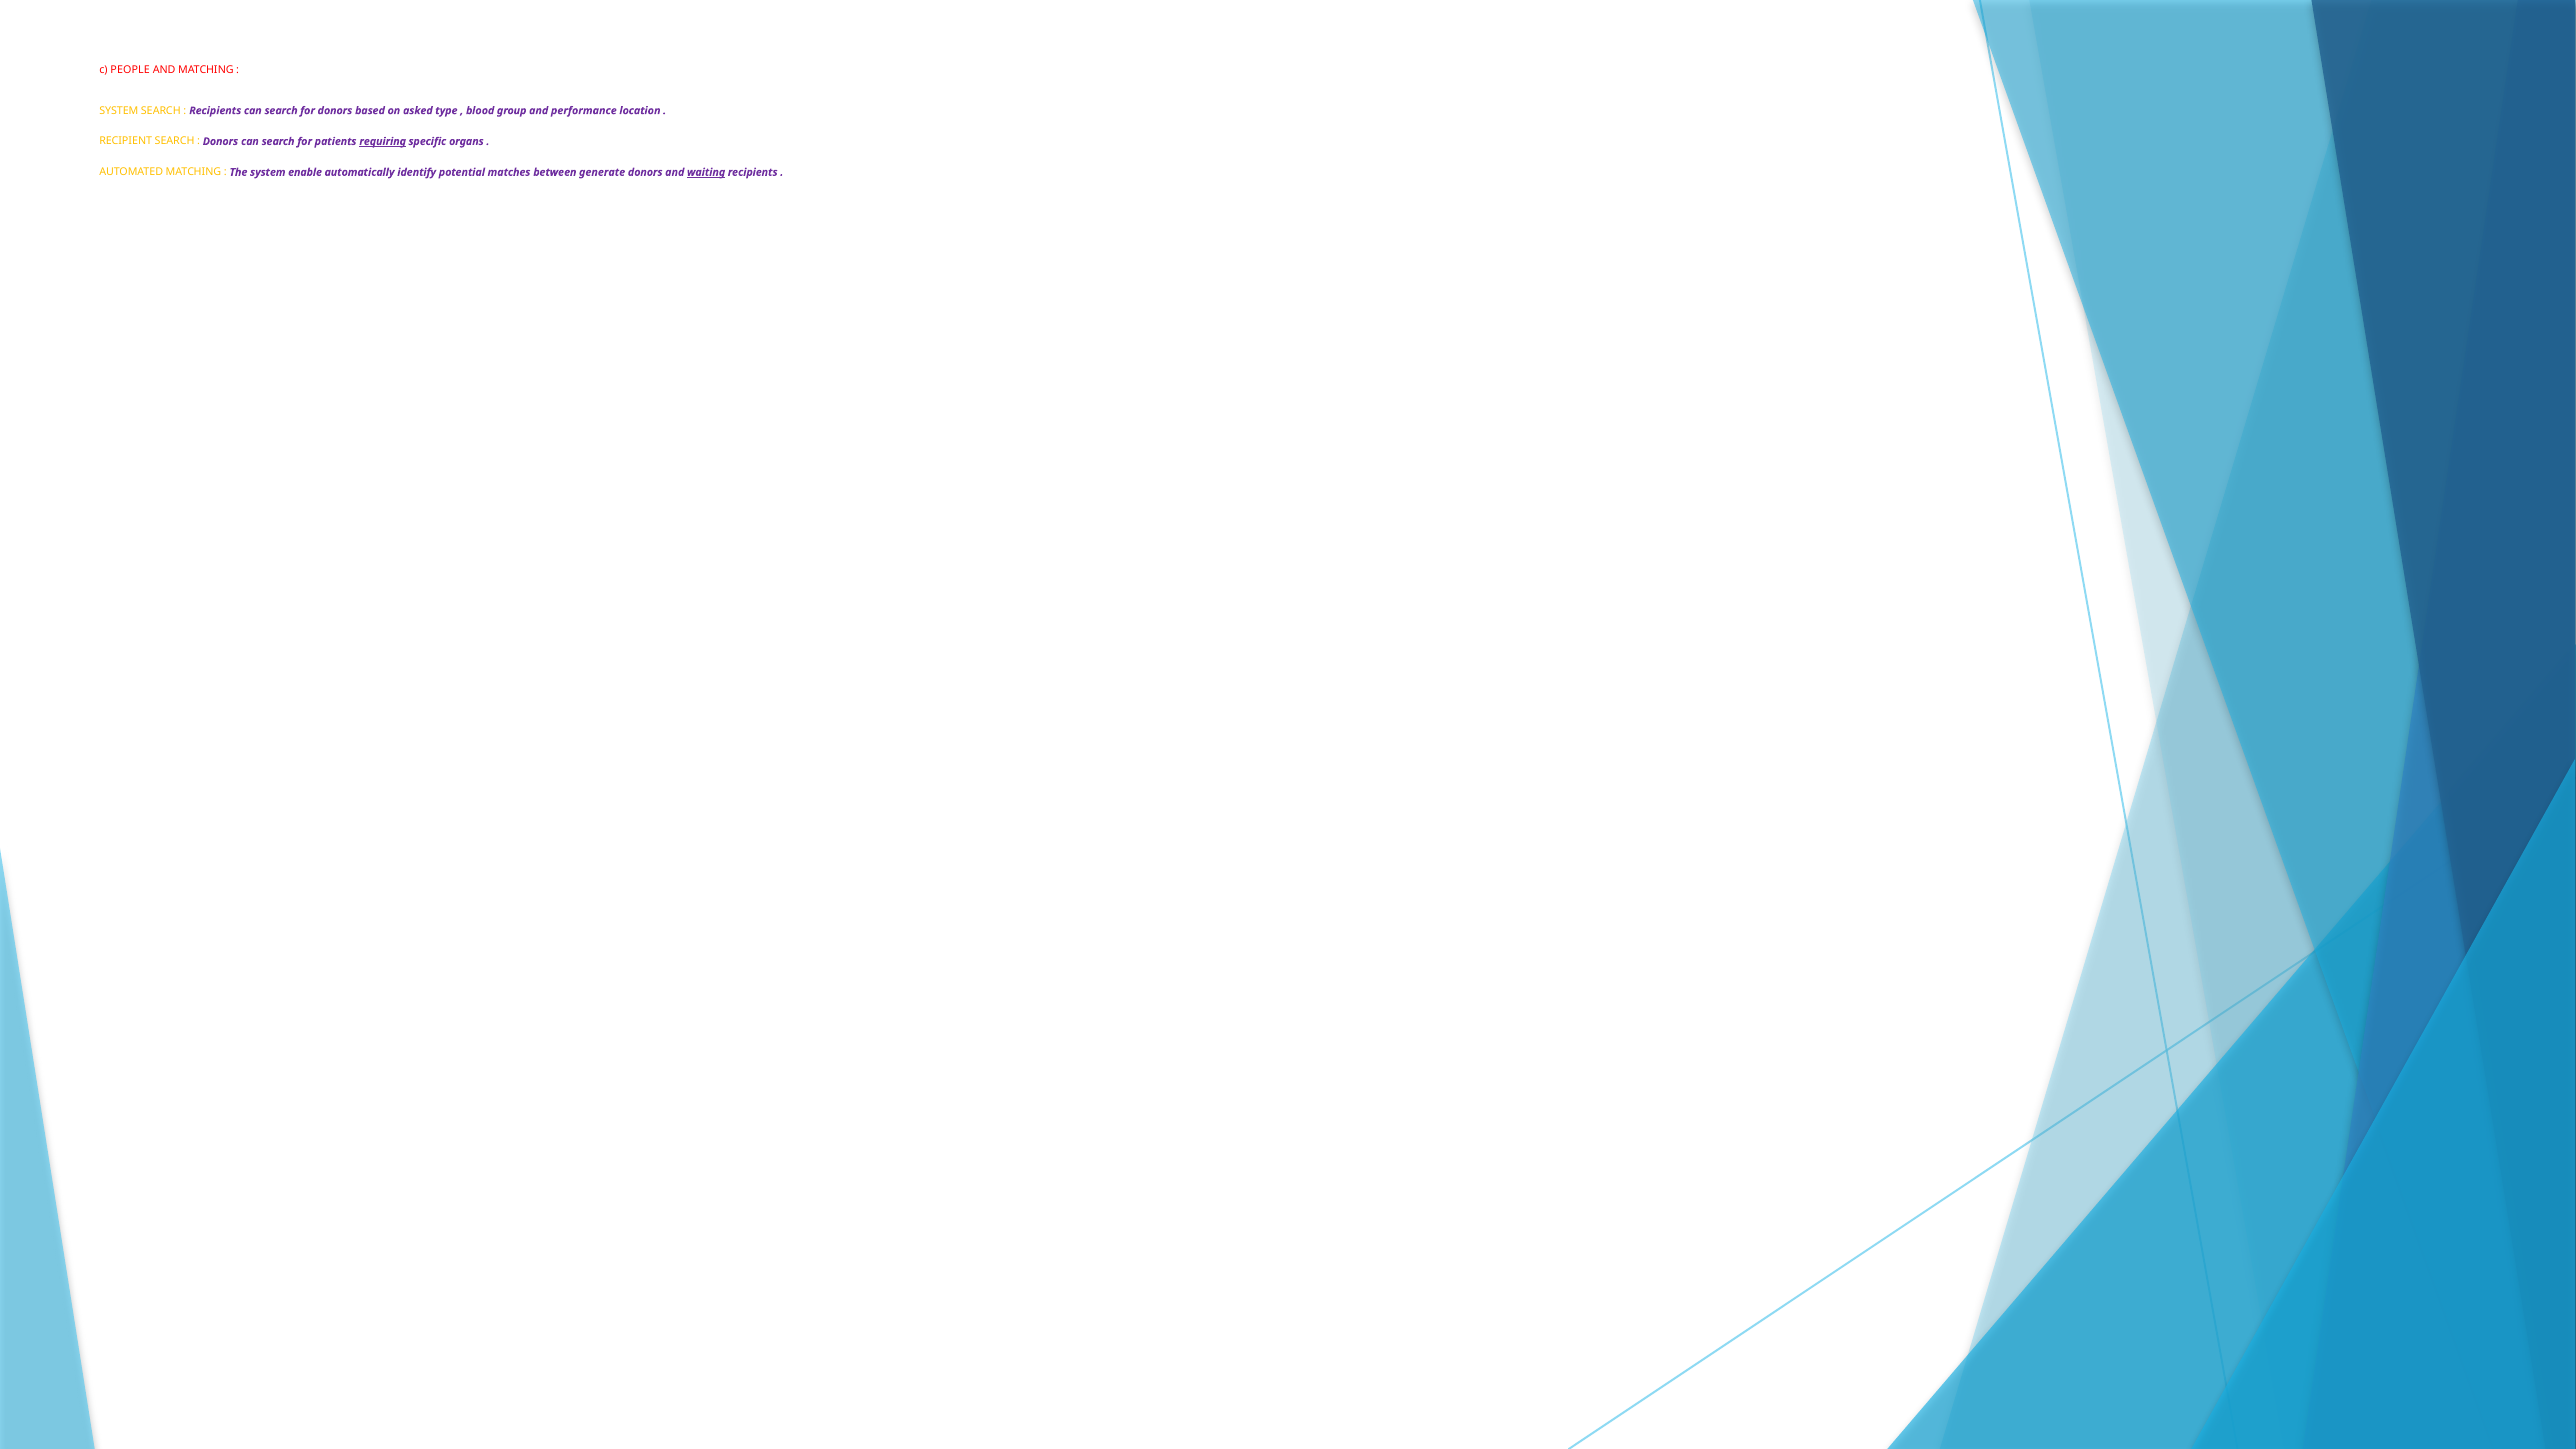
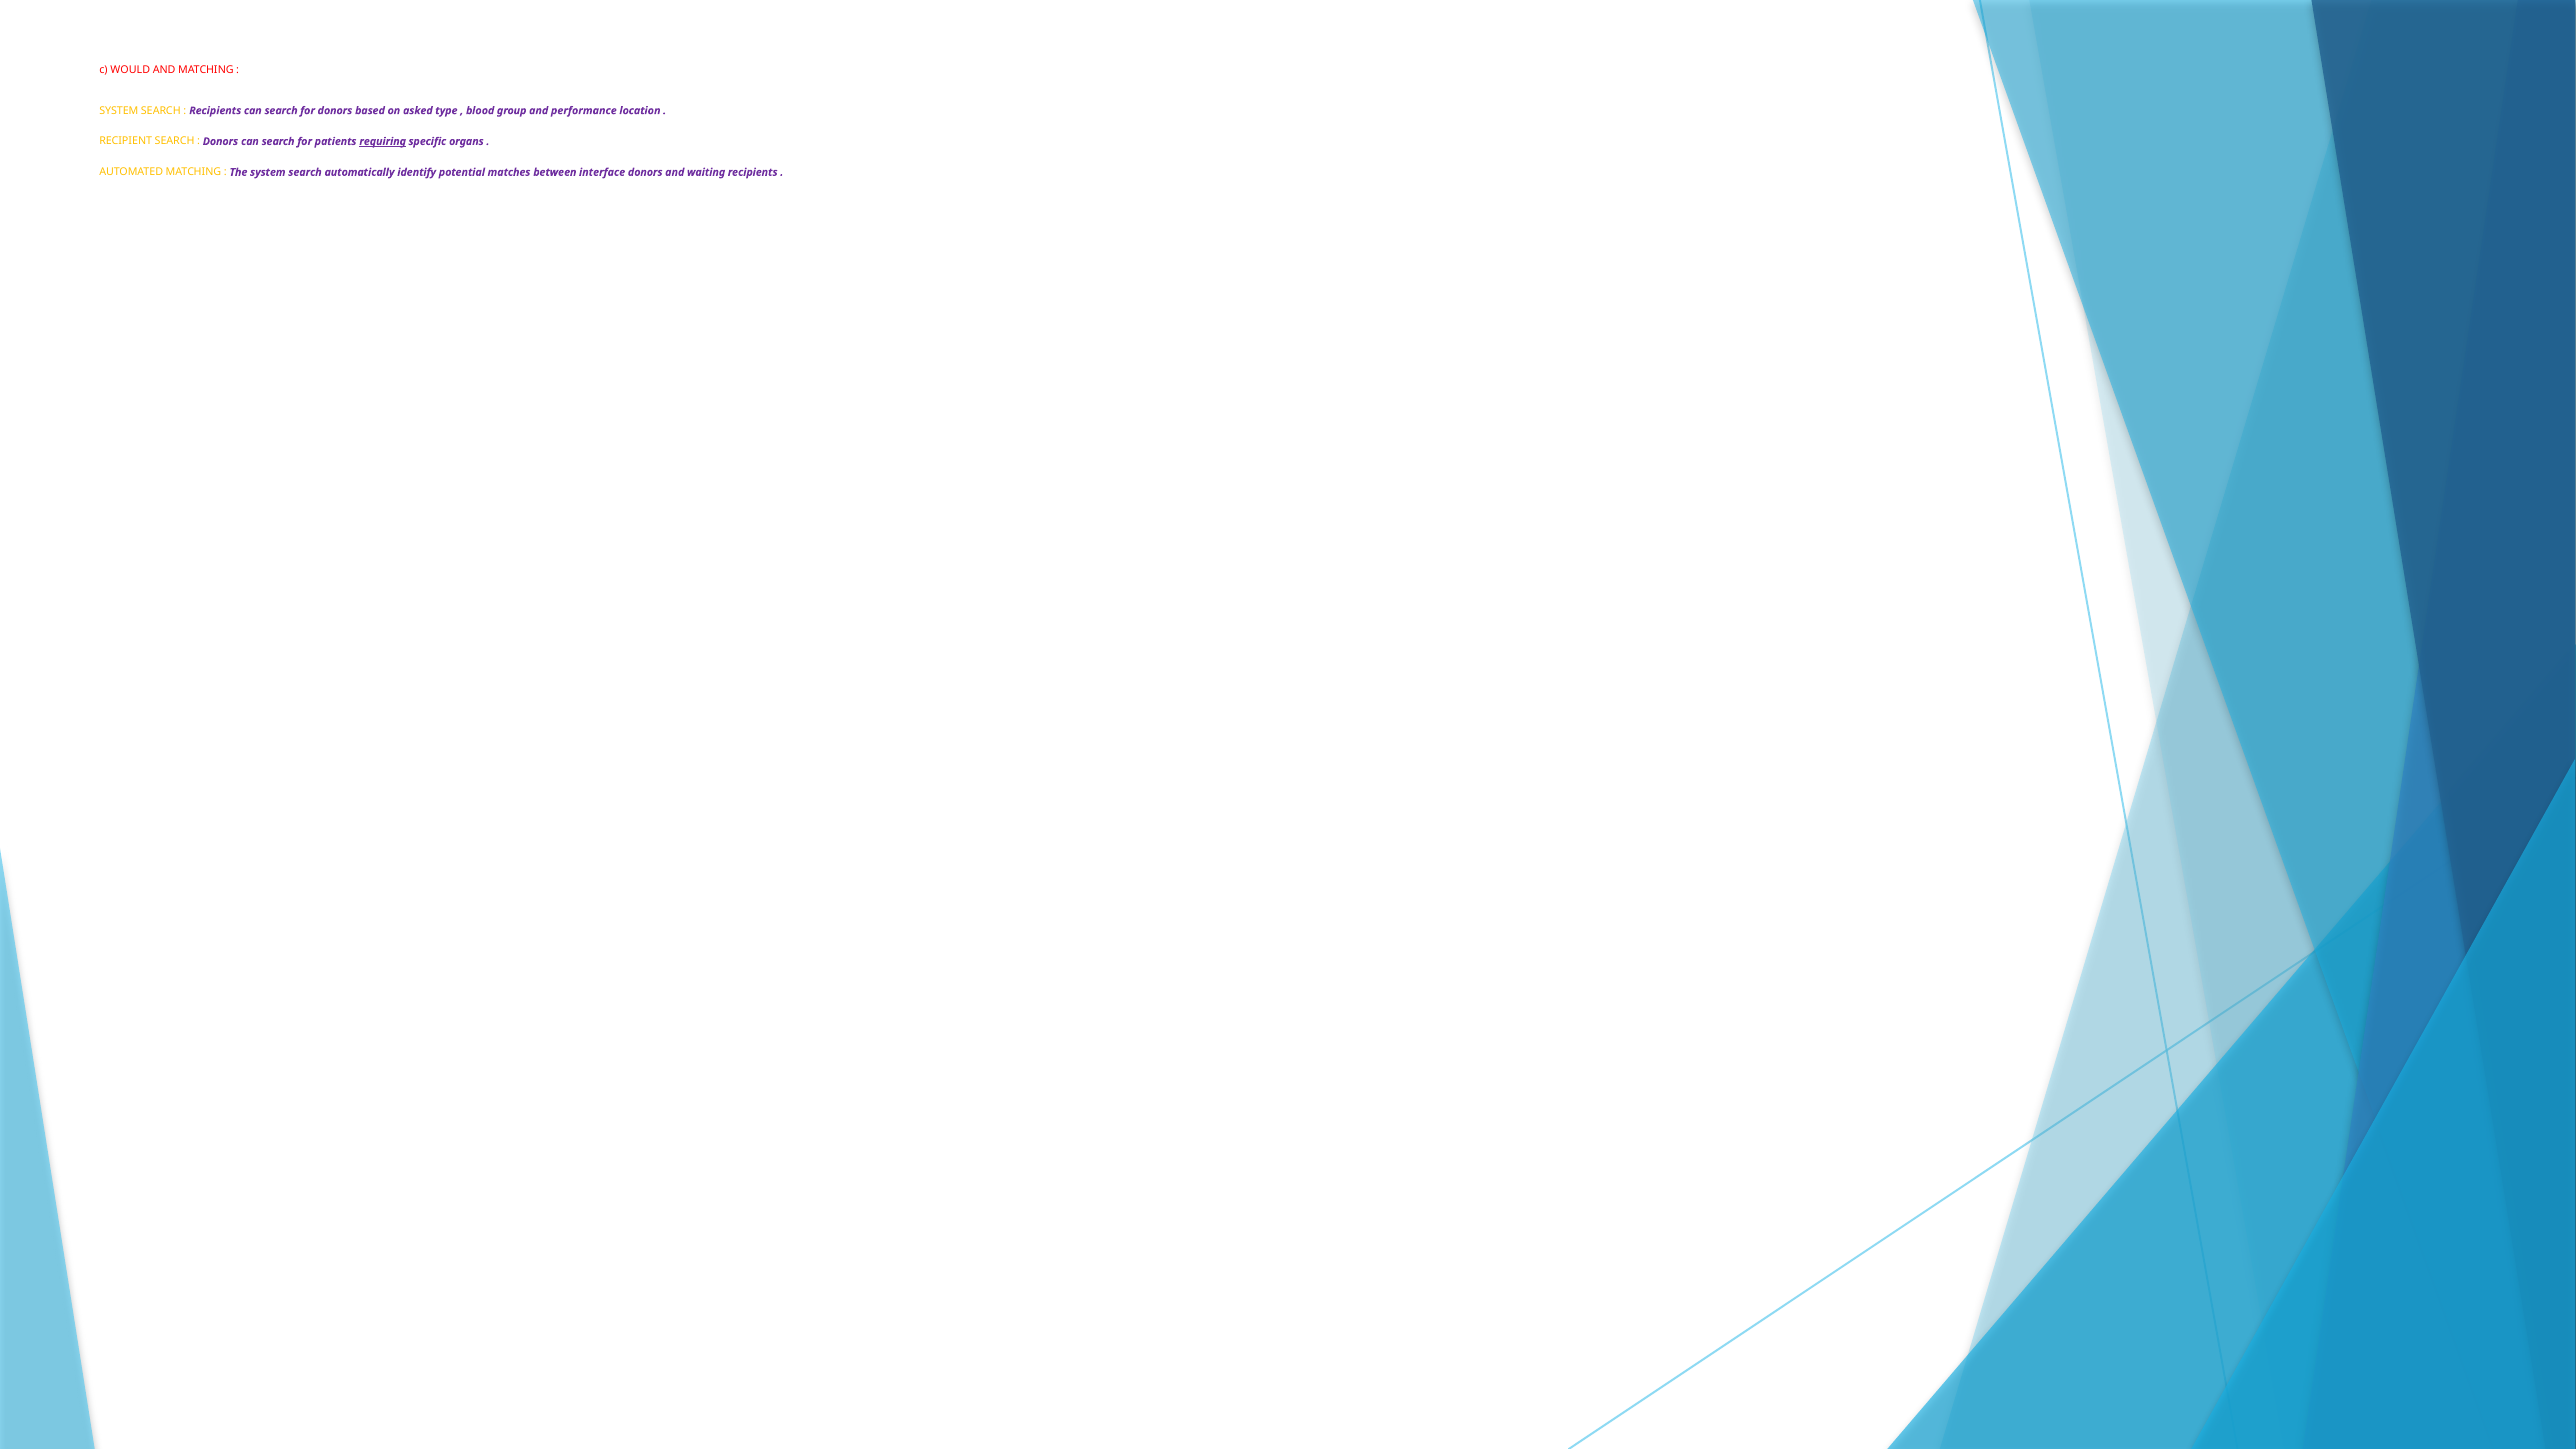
PEOPLE: PEOPLE -> WOULD
The system enable: enable -> search
generate: generate -> interface
waiting underline: present -> none
